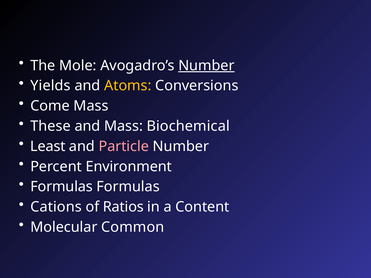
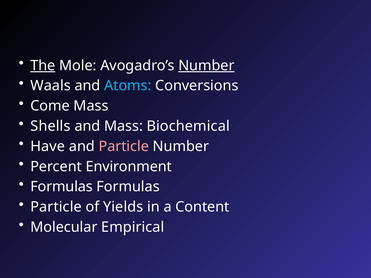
The underline: none -> present
Yields: Yields -> Waals
Atoms colour: yellow -> light blue
These: These -> Shells
Least: Least -> Have
Cations at (56, 207): Cations -> Particle
Ratios: Ratios -> Yields
Common: Common -> Empirical
